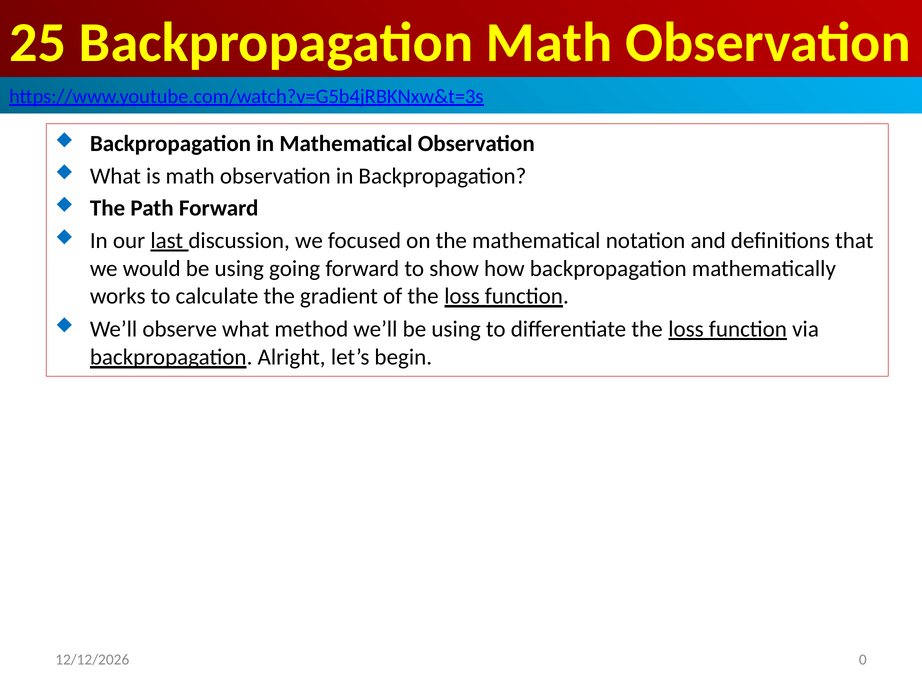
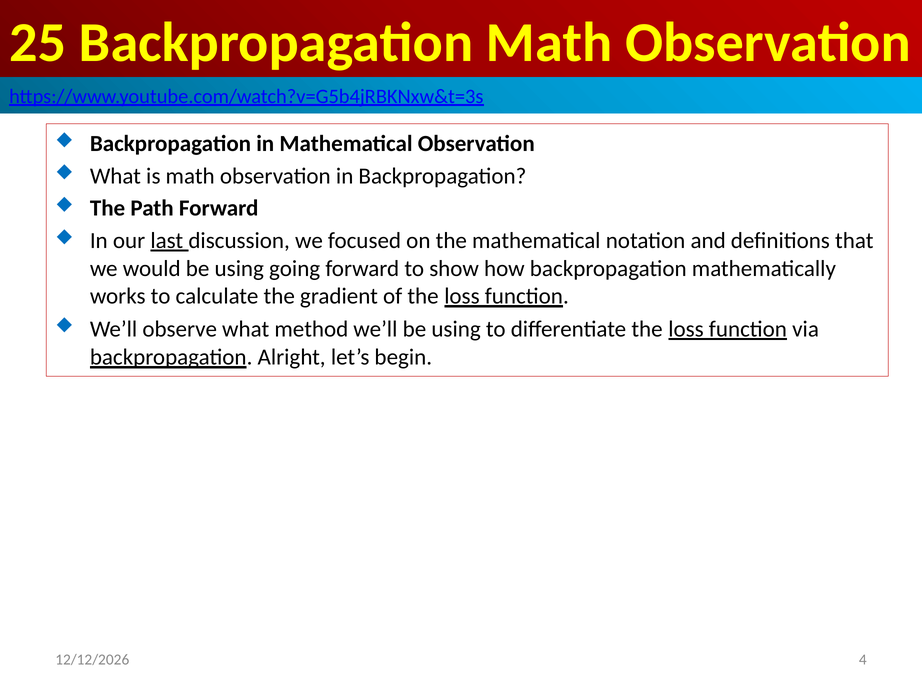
0: 0 -> 4
